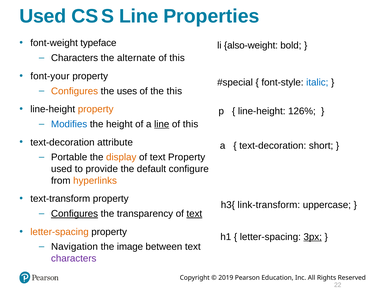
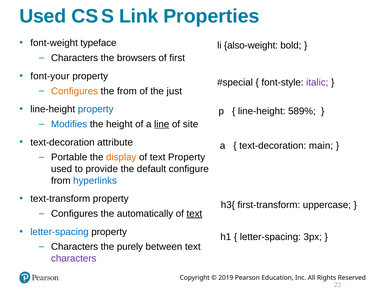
S Line: Line -> Link
alternate: alternate -> browsers
this at (177, 58): this -> first
italic colour: blue -> purple
the uses: uses -> from
the this: this -> just
property at (96, 109) colour: orange -> blue
126%: 126% -> 589%
this at (191, 124): this -> site
short: short -> main
hyperlinks colour: orange -> blue
link-transform: link-transform -> first-transform
Configures at (75, 213) underline: present -> none
transparency: transparency -> automatically
letter-spacing at (60, 232) colour: orange -> blue
3px underline: present -> none
Navigation at (75, 247): Navigation -> Characters
image: image -> purely
